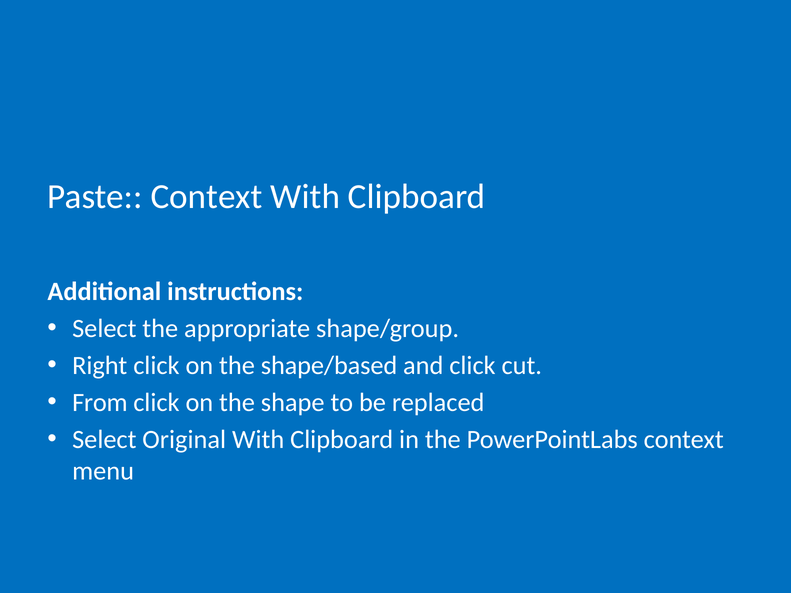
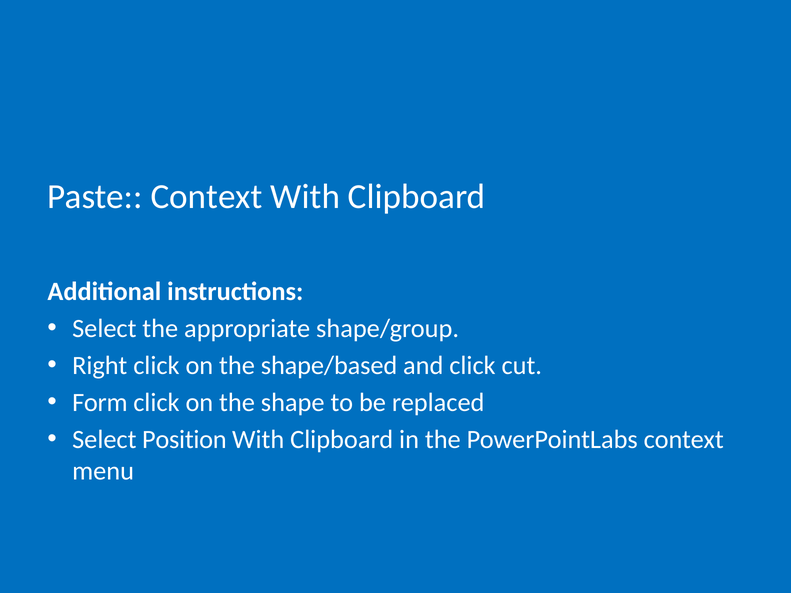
From: From -> Form
Original: Original -> Position
